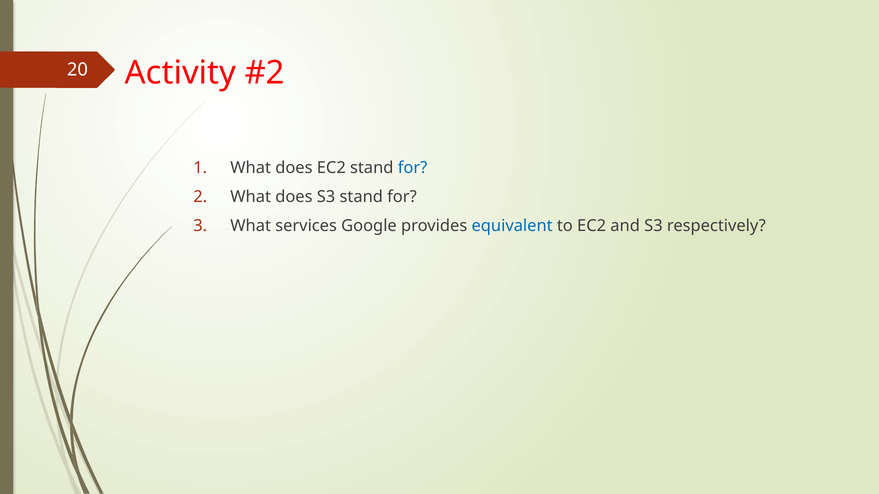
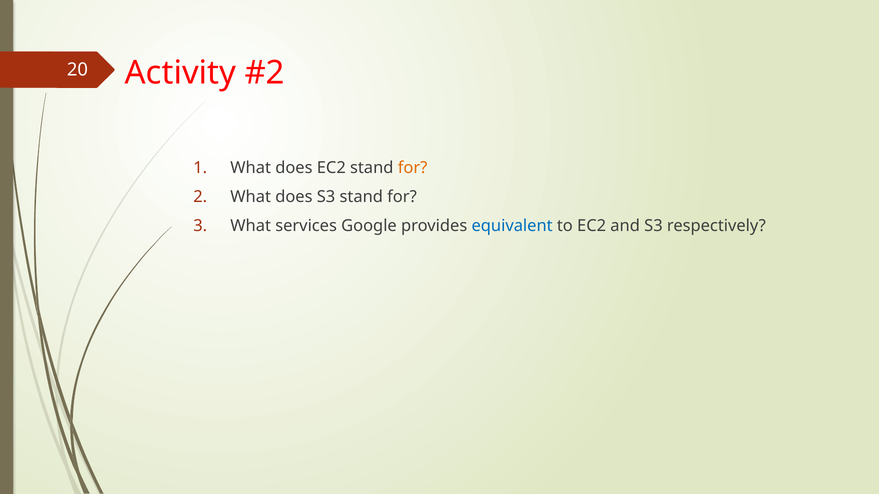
for at (413, 168) colour: blue -> orange
